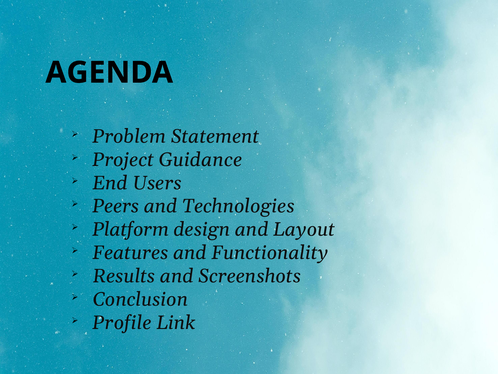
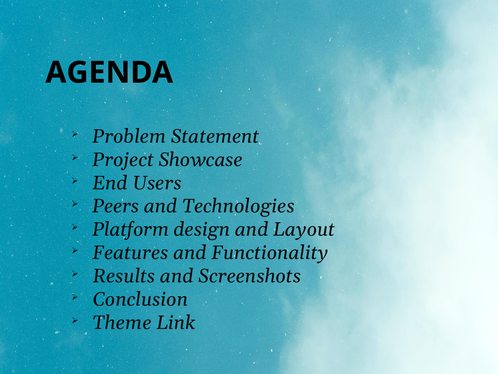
Guidance: Guidance -> Showcase
Profile: Profile -> Theme
